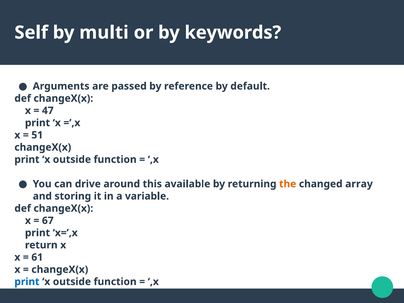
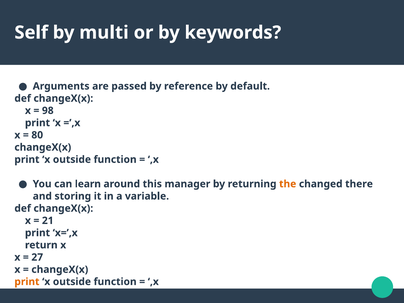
47: 47 -> 98
51: 51 -> 80
drive: drive -> learn
available: available -> manager
array: array -> there
67: 67 -> 21
61: 61 -> 27
print at (27, 282) colour: blue -> orange
